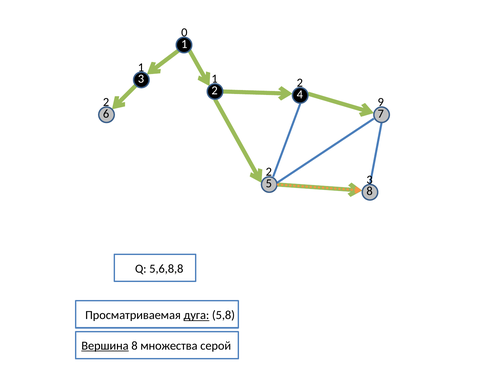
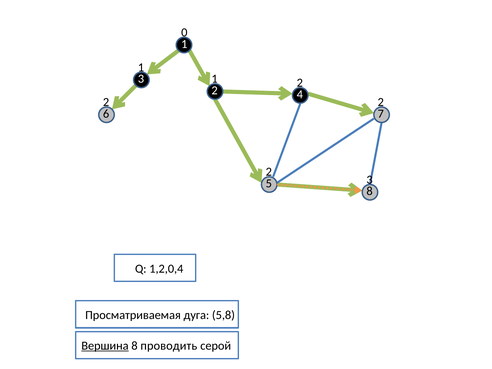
9 at (381, 102): 9 -> 2
5,6,8,8: 5,6,8,8 -> 1,2,0,4
дуга underline: present -> none
множества: множества -> проводить
